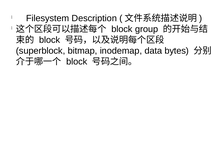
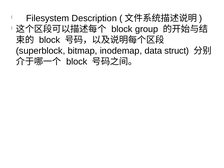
bytes: bytes -> struct
